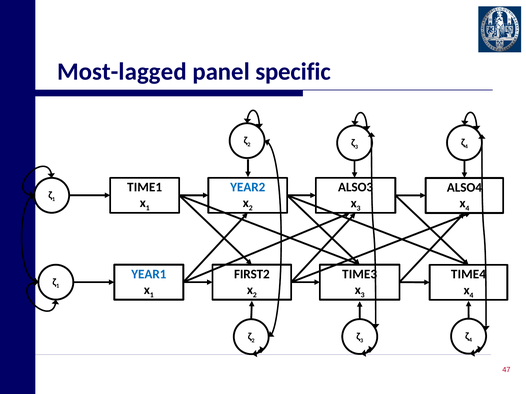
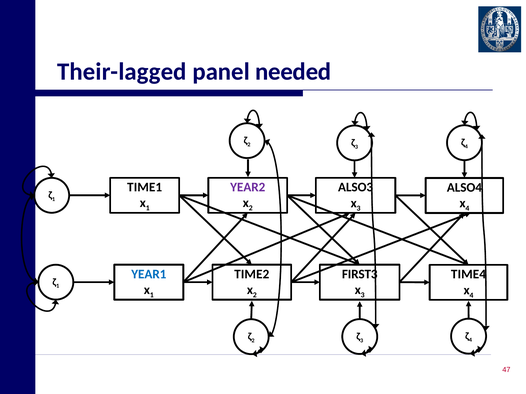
Most-lagged: Most-lagged -> Their-lagged
specific: specific -> needed
YEAR2 colour: blue -> purple
FIRST2: FIRST2 -> TIME2
TIME3: TIME3 -> FIRST3
